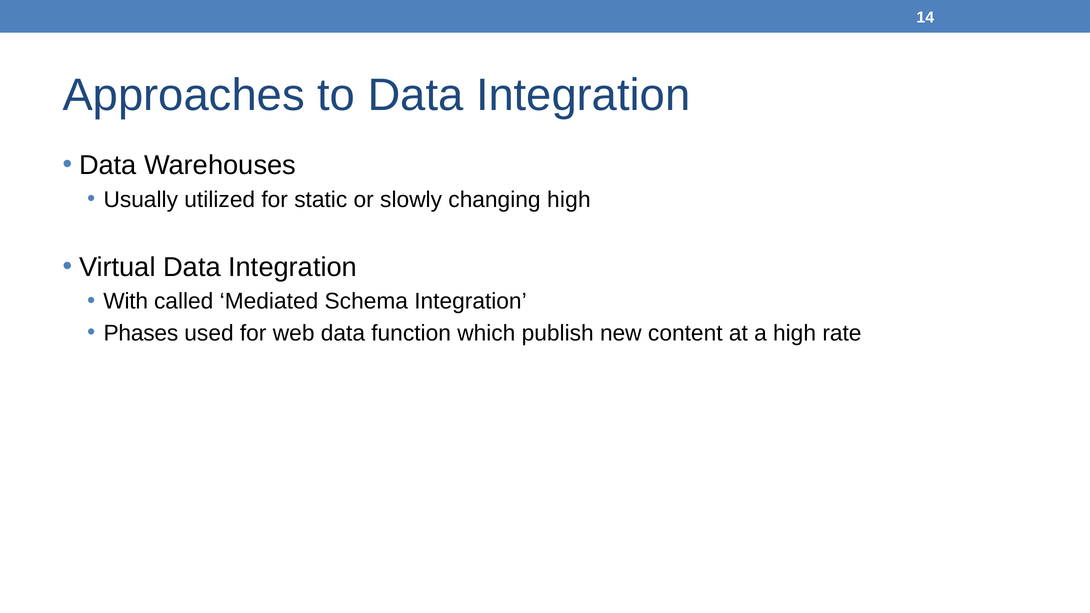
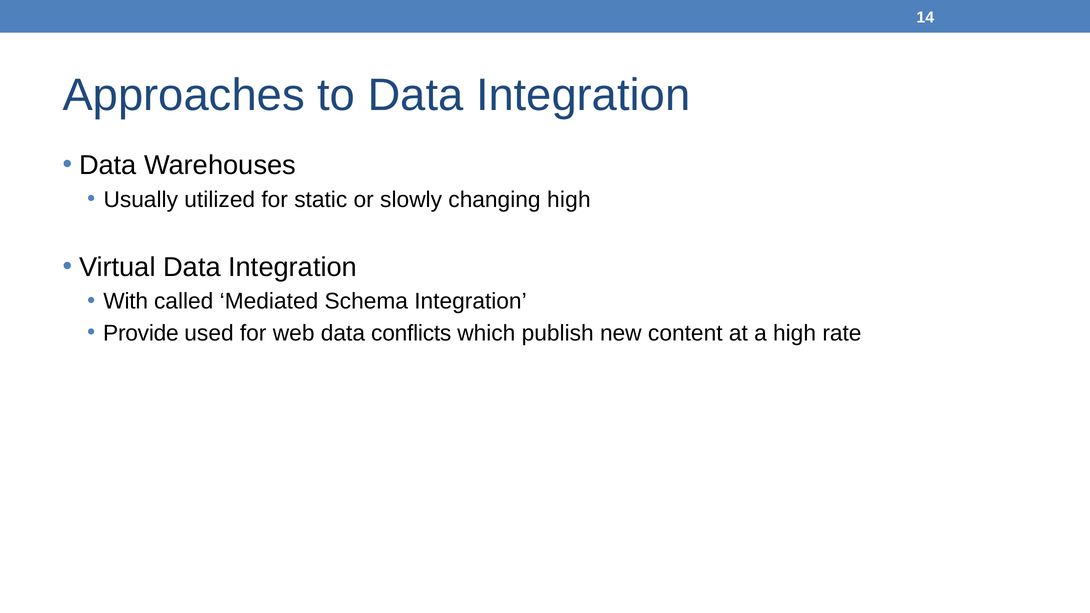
Phases: Phases -> Provide
function: function -> conflicts
